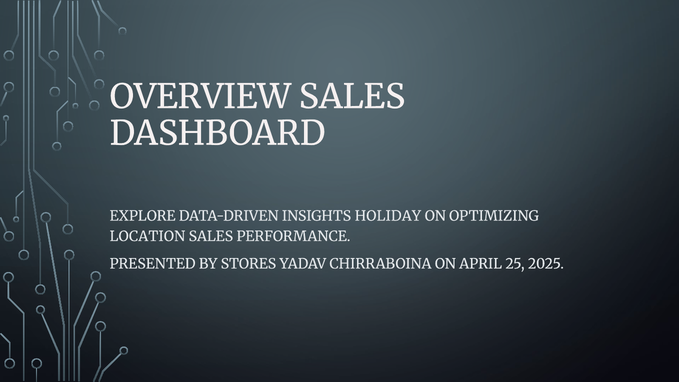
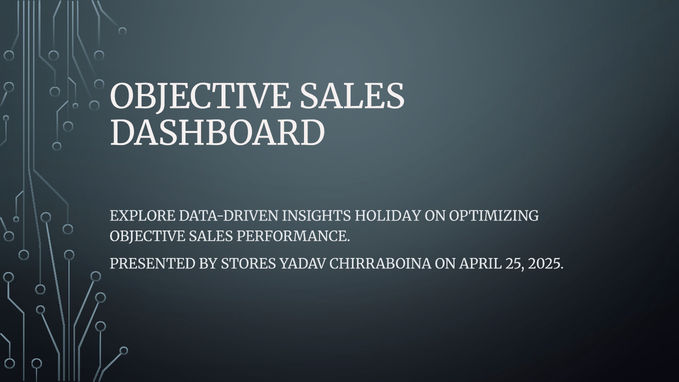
OVERVIEW at (200, 97): OVERVIEW -> OBJECTIVE
LOCATION at (147, 236): LOCATION -> OBJECTIVE
